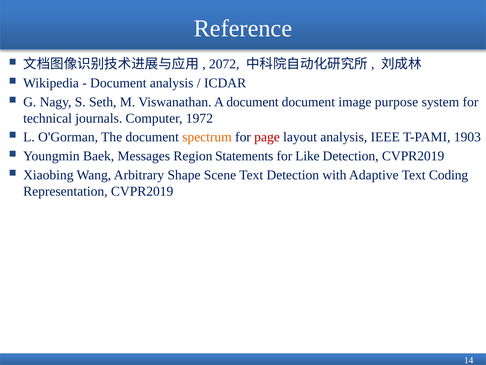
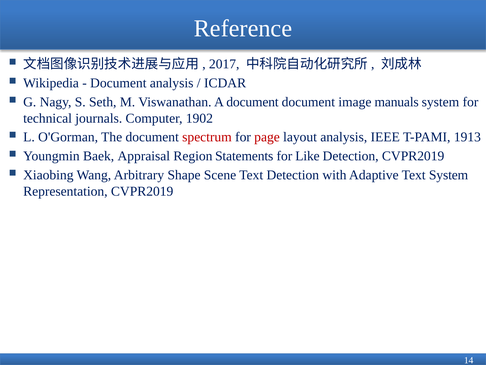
2072: 2072 -> 2017
purpose: purpose -> manuals
1972: 1972 -> 1902
spectrum colour: orange -> red
1903: 1903 -> 1913
Messages: Messages -> Appraisal
Text Coding: Coding -> System
